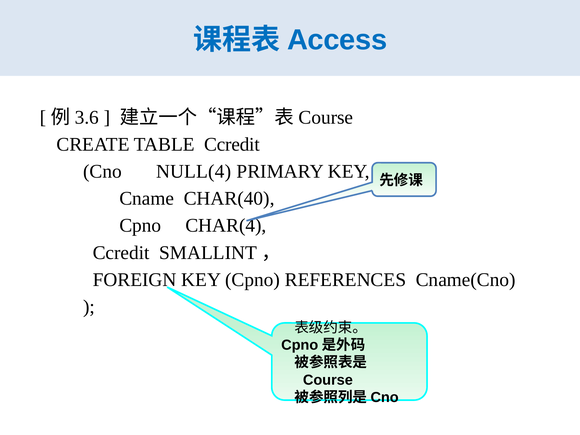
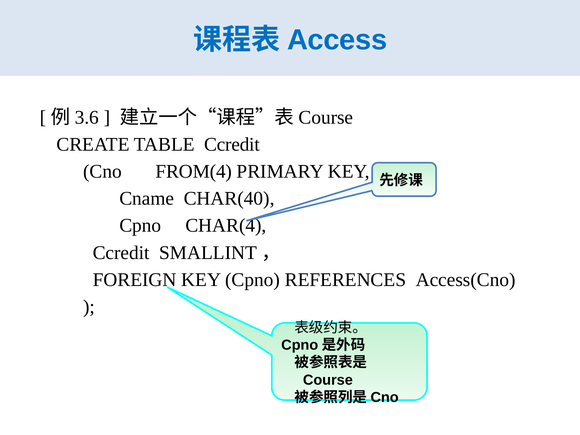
NULL(4: NULL(4 -> FROM(4
Cname(Cno: Cname(Cno -> Access(Cno
